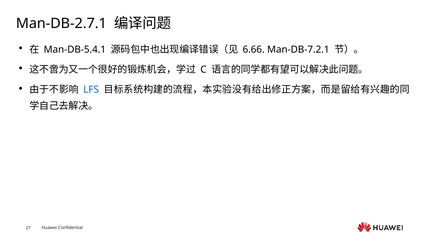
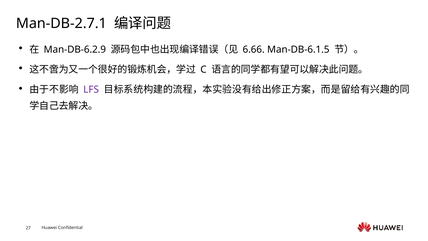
Man-DB-5.4.1: Man-DB-5.4.1 -> Man-DB-6.2.9
Man-DB-7.2.1: Man-DB-7.2.1 -> Man-DB-6.1.5
LFS colour: blue -> purple
